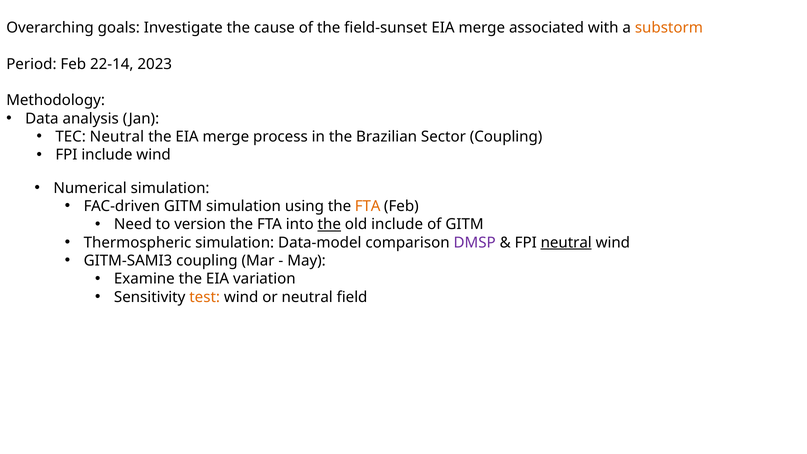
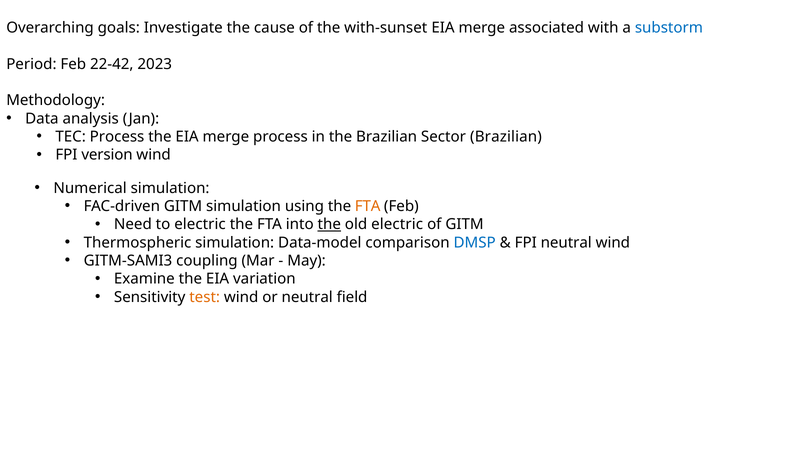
field-sunset: field-sunset -> with-sunset
substorm colour: orange -> blue
22-14: 22-14 -> 22-42
TEC Neutral: Neutral -> Process
Sector Coupling: Coupling -> Brazilian
FPI include: include -> version
to version: version -> electric
old include: include -> electric
DMSP colour: purple -> blue
neutral at (566, 243) underline: present -> none
